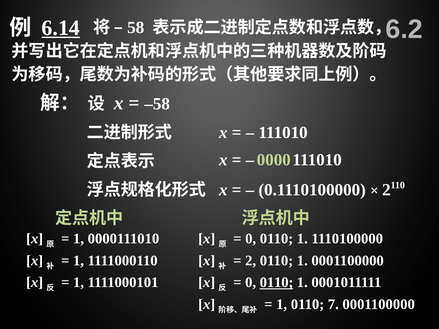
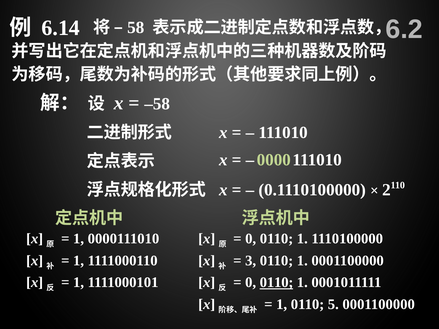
6.14 underline: present -> none
2: 2 -> 3
7: 7 -> 5
